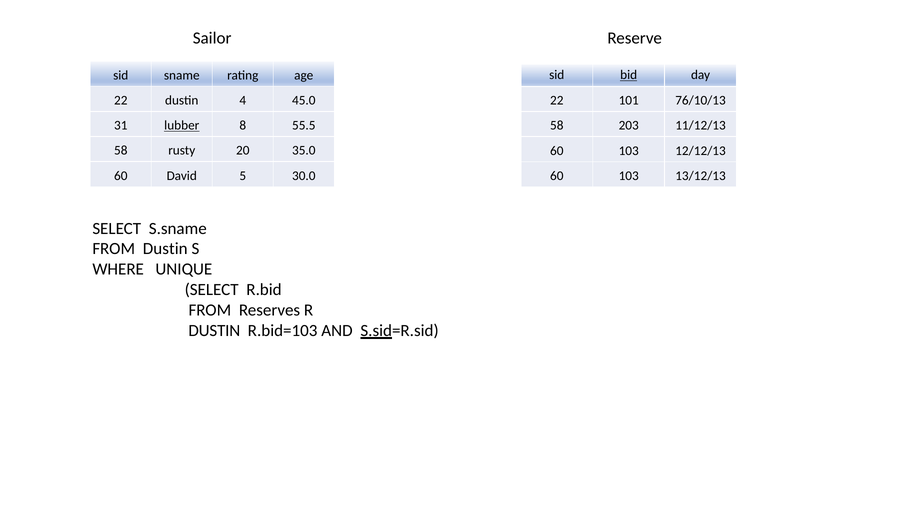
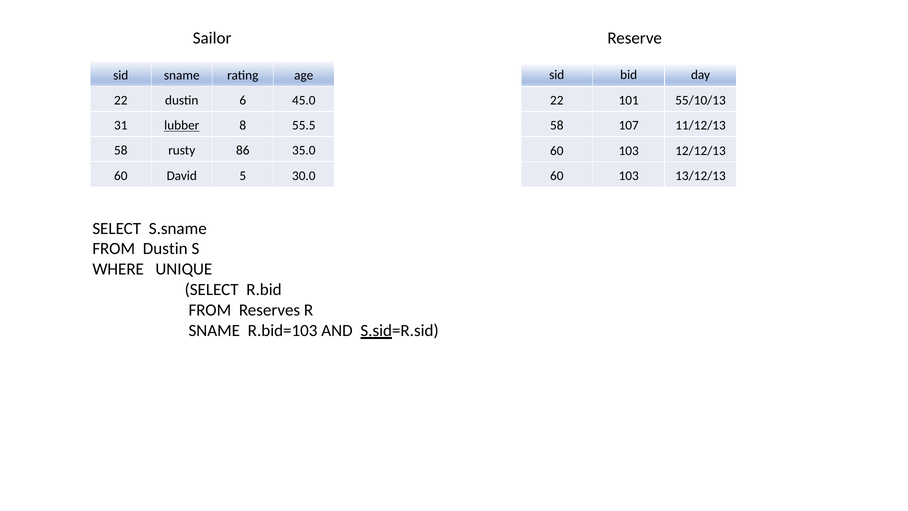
bid underline: present -> none
4: 4 -> 6
76/10/13: 76/10/13 -> 55/10/13
203: 203 -> 107
20: 20 -> 86
DUSTIN at (214, 330): DUSTIN -> SNAME
